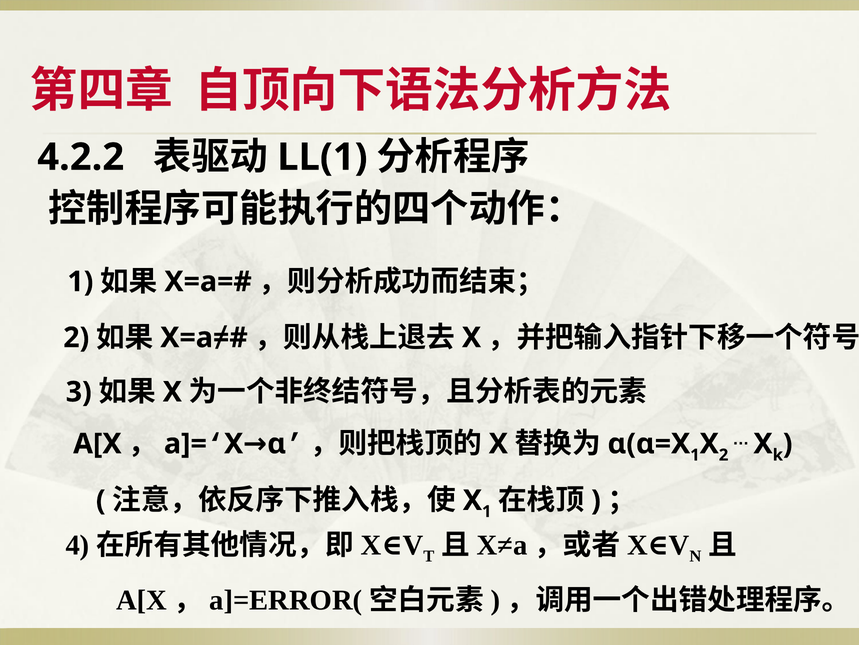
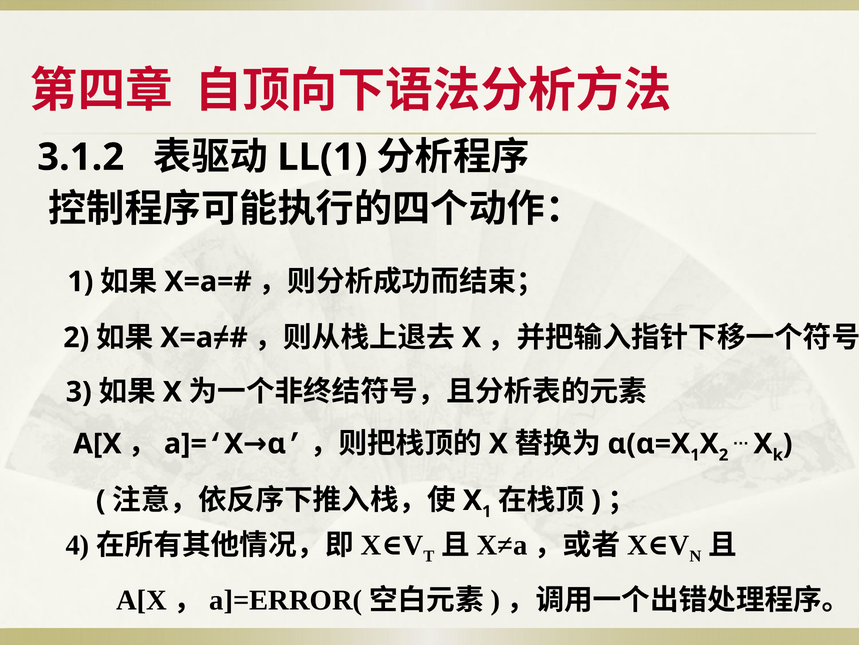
4.2.2: 4.2.2 -> 3.1.2
